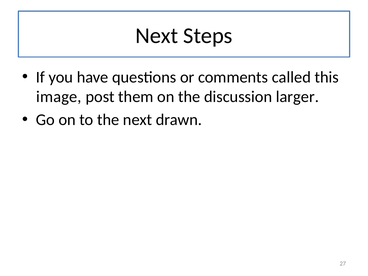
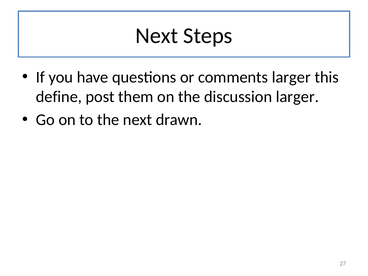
comments called: called -> larger
image: image -> define
